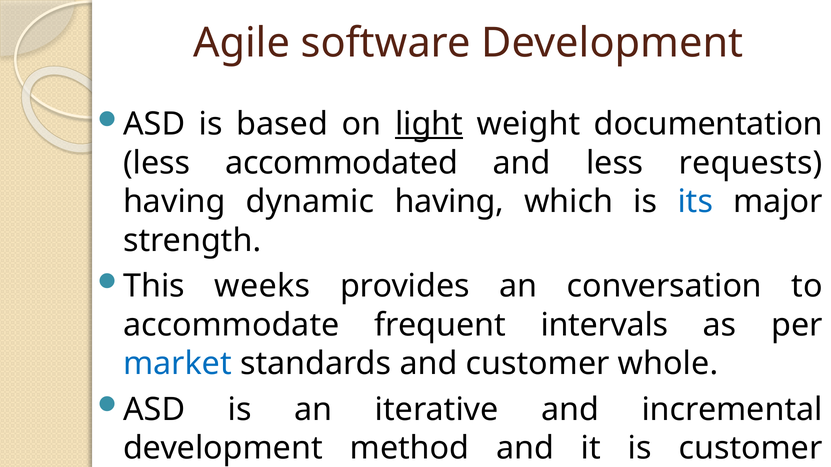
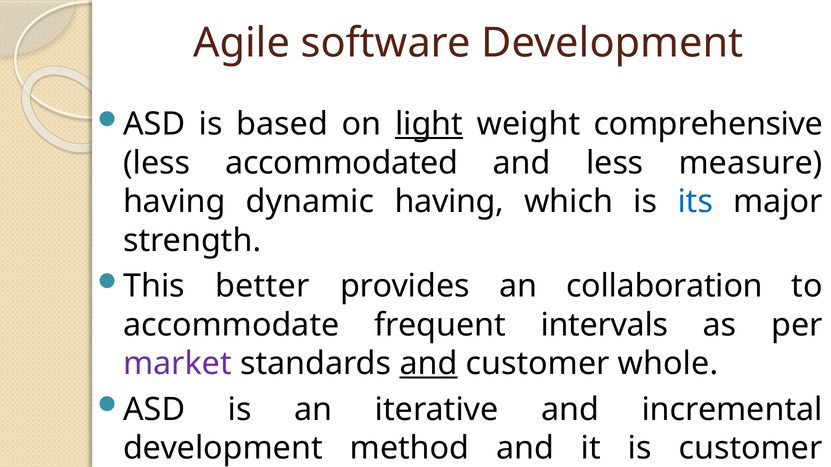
documentation: documentation -> comprehensive
requests: requests -> measure
weeks: weeks -> better
conversation: conversation -> collaboration
market colour: blue -> purple
and at (429, 364) underline: none -> present
